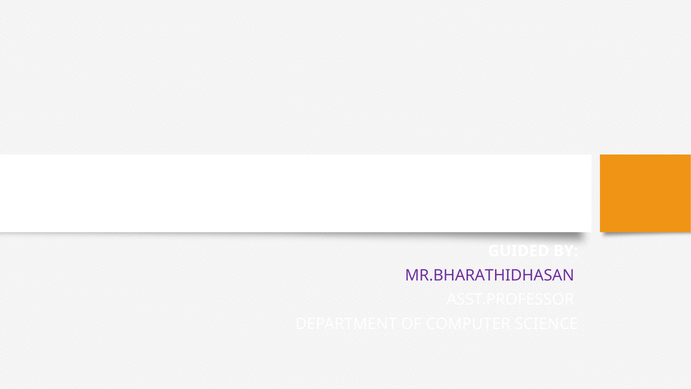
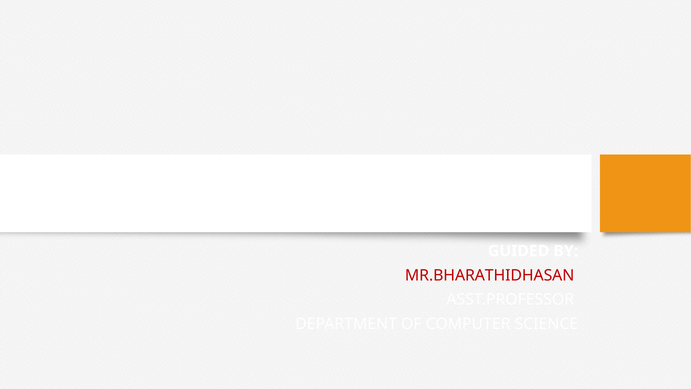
MR.BHARATHIDHASAN colour: purple -> red
